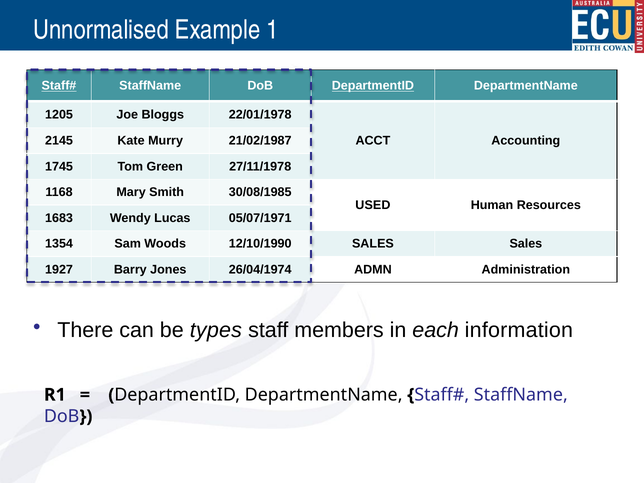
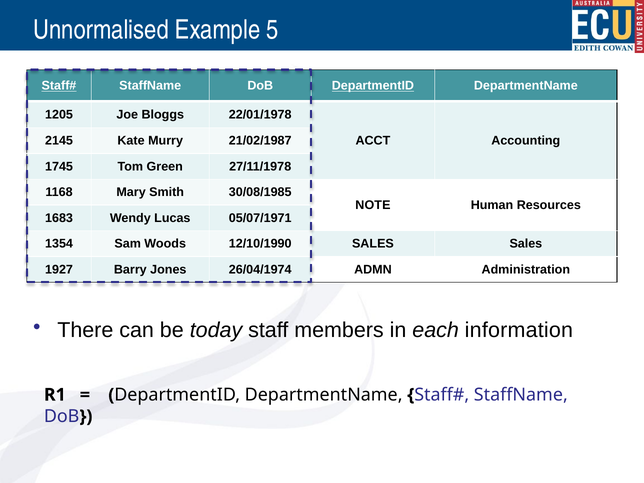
1: 1 -> 5
USED: USED -> NOTE
types: types -> today
